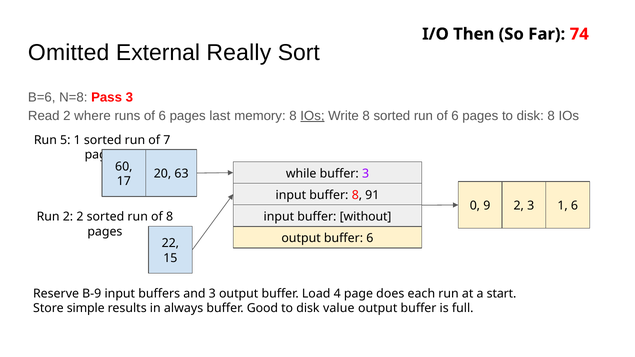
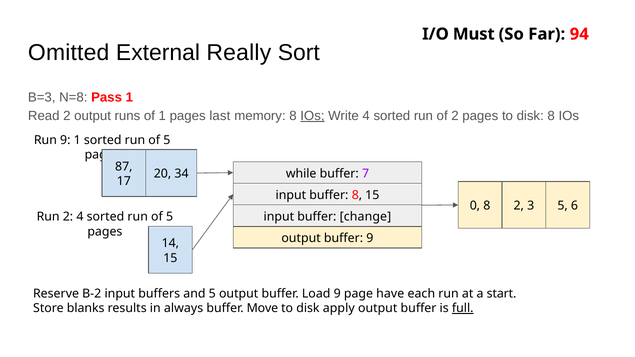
Then: Then -> Must
74: 74 -> 94
B=6: B=6 -> B=3
Pass 3: 3 -> 1
2 where: where -> output
runs of 6: 6 -> 1
Write 8: 8 -> 4
run of 6: 6 -> 2
Run 5: 5 -> 9
7 at (167, 140): 7 -> 5
60: 60 -> 87
buffer 3: 3 -> 7
63: 63 -> 34
8 91: 91 -> 15
0 9: 9 -> 8
3 1: 1 -> 5
without: without -> change
2 2: 2 -> 4
8 at (170, 217): 8 -> 5
buffer 6: 6 -> 9
22: 22 -> 14
B-9: B-9 -> B-2
and 3: 3 -> 5
Load 4: 4 -> 9
does: does -> have
simple: simple -> blanks
Good: Good -> Move
value: value -> apply
full underline: none -> present
